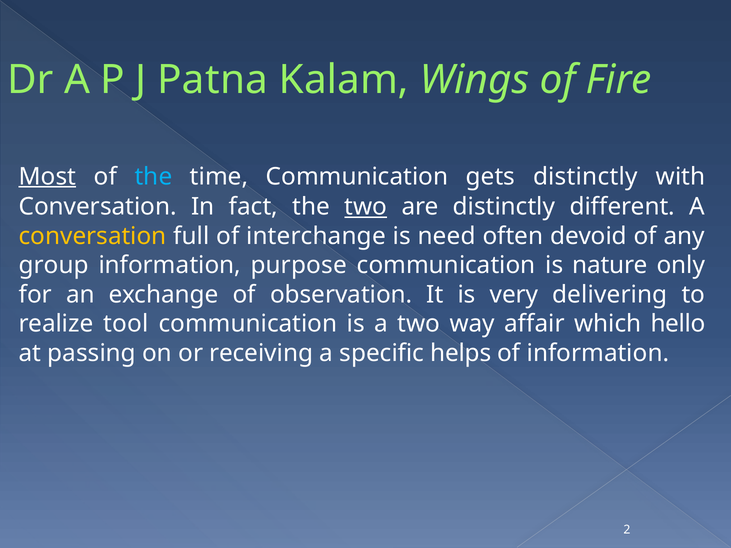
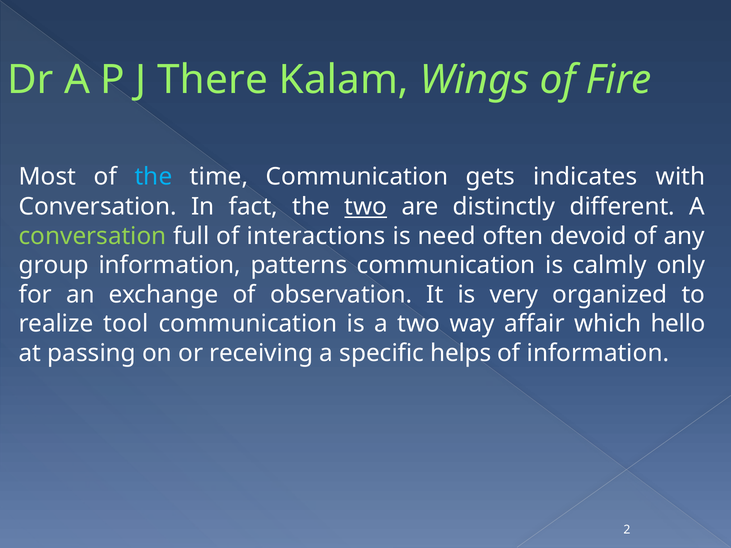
Patna: Patna -> There
Most underline: present -> none
gets distinctly: distinctly -> indicates
conversation at (93, 236) colour: yellow -> light green
interchange: interchange -> interactions
purpose: purpose -> patterns
nature: nature -> calmly
delivering: delivering -> organized
